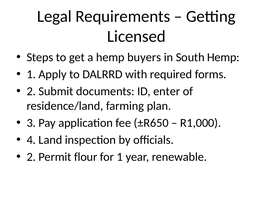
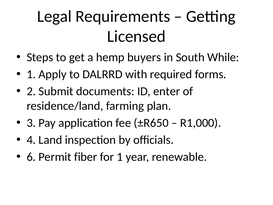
South Hemp: Hemp -> While
2 at (31, 157): 2 -> 6
flour: flour -> fiber
